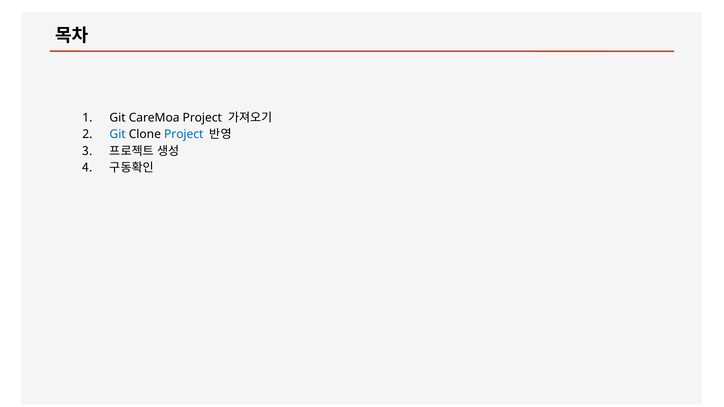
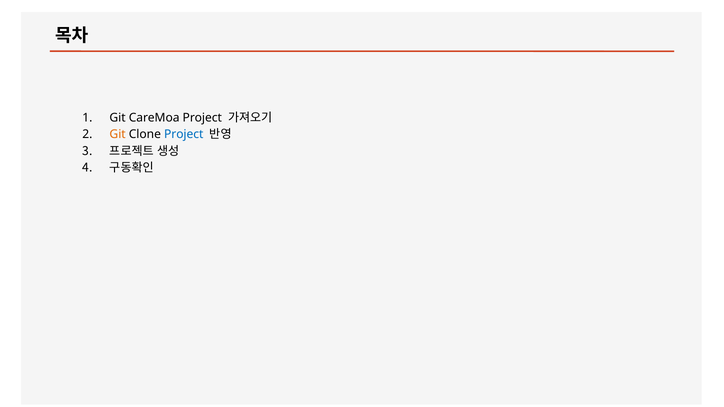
Git at (118, 134) colour: blue -> orange
